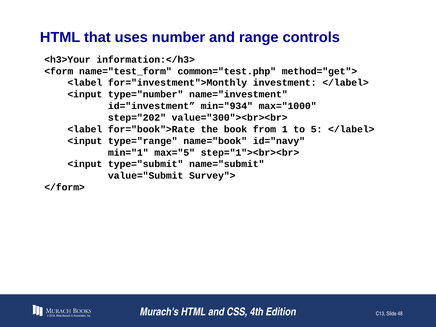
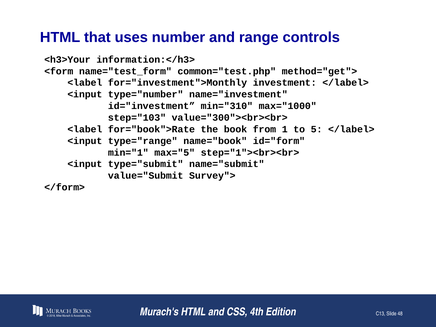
min="934: min="934 -> min="310
step="202: step="202 -> step="103
id="navy: id="navy -> id="form
